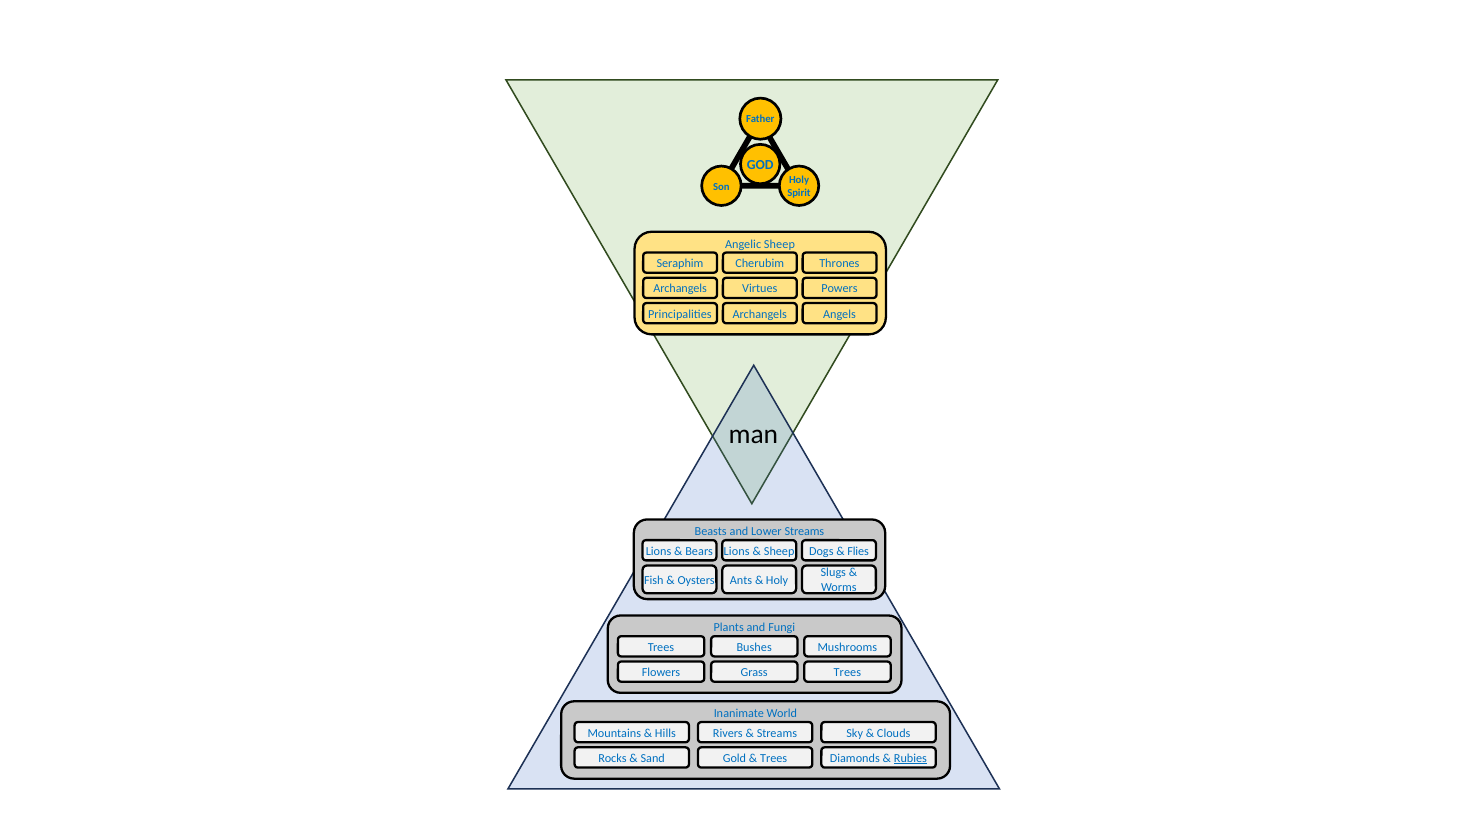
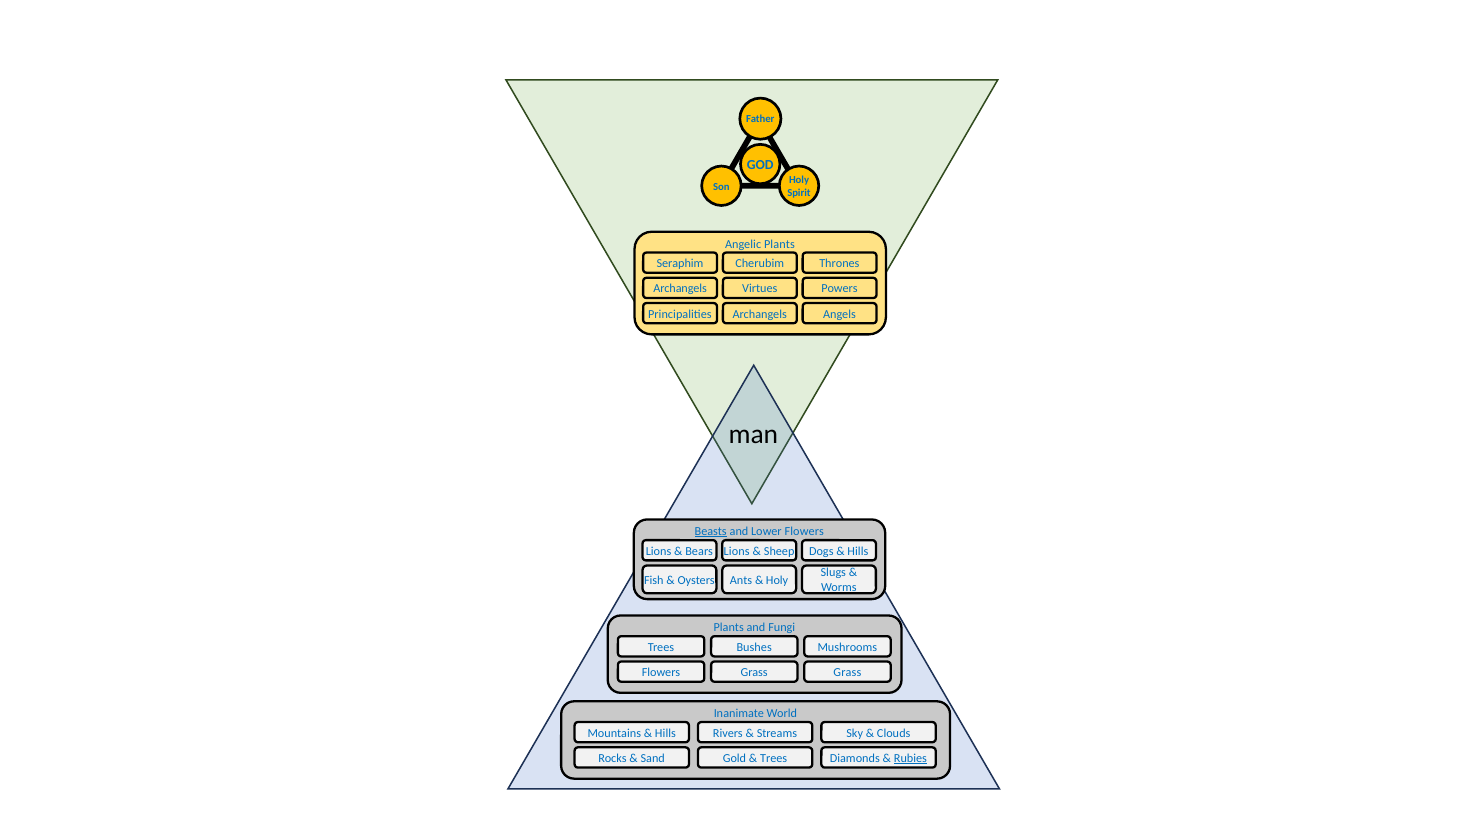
Angelic Sheep: Sheep -> Plants
Beasts underline: none -> present
Lower Streams: Streams -> Flowers
Flies at (858, 551): Flies -> Hills
Grass Trees: Trees -> Grass
